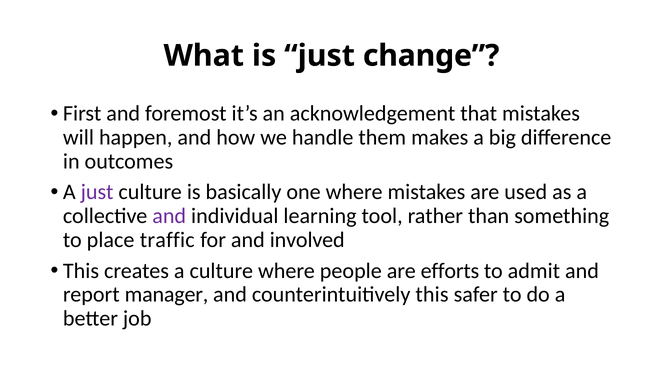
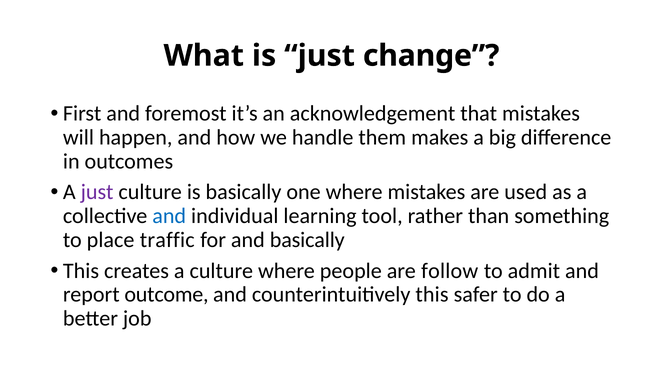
and at (169, 216) colour: purple -> blue
and involved: involved -> basically
efforts: efforts -> follow
manager: manager -> outcome
